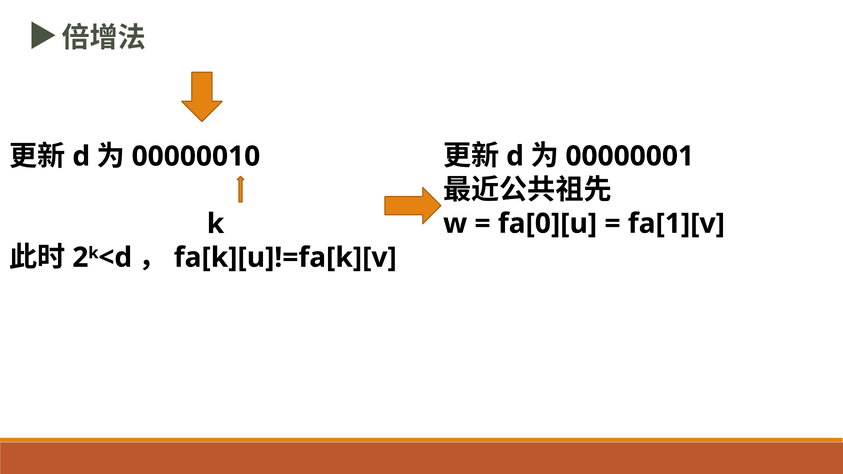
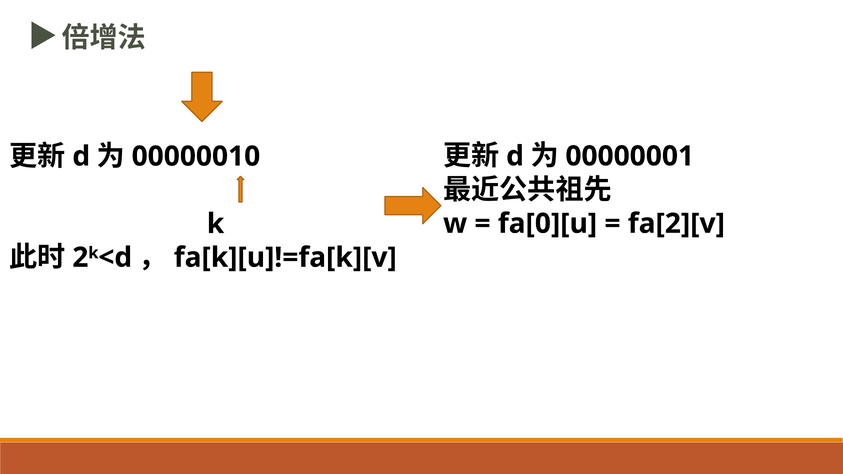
fa[1][v: fa[1][v -> fa[2][v
